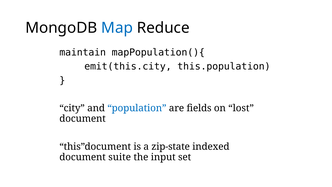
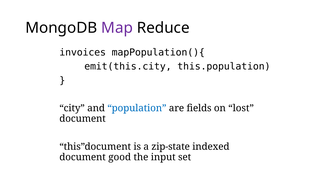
Map colour: blue -> purple
maintain: maintain -> invoices
suite: suite -> good
